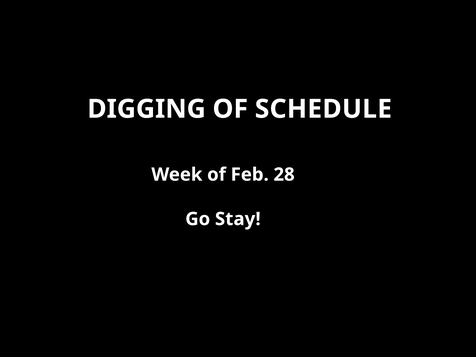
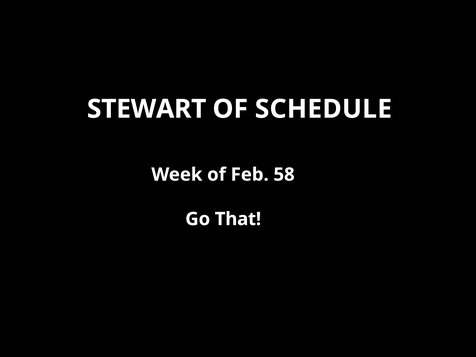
DIGGING: DIGGING -> STEWART
28: 28 -> 58
Stay: Stay -> That
